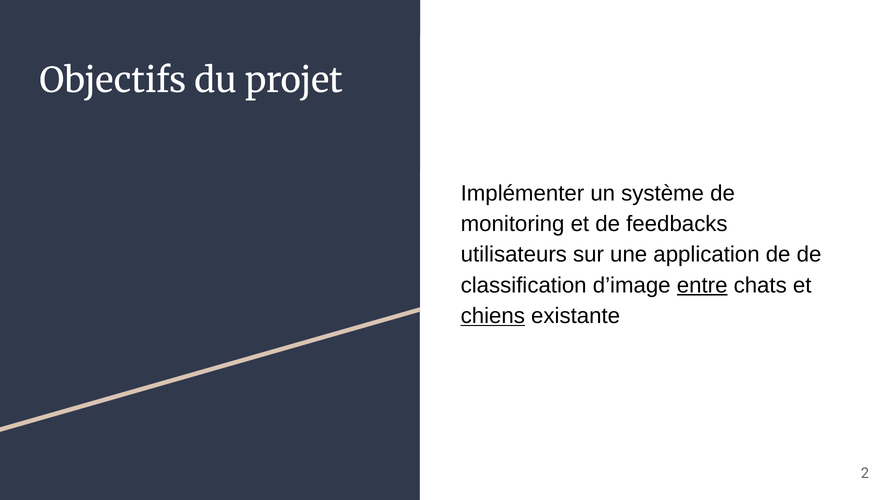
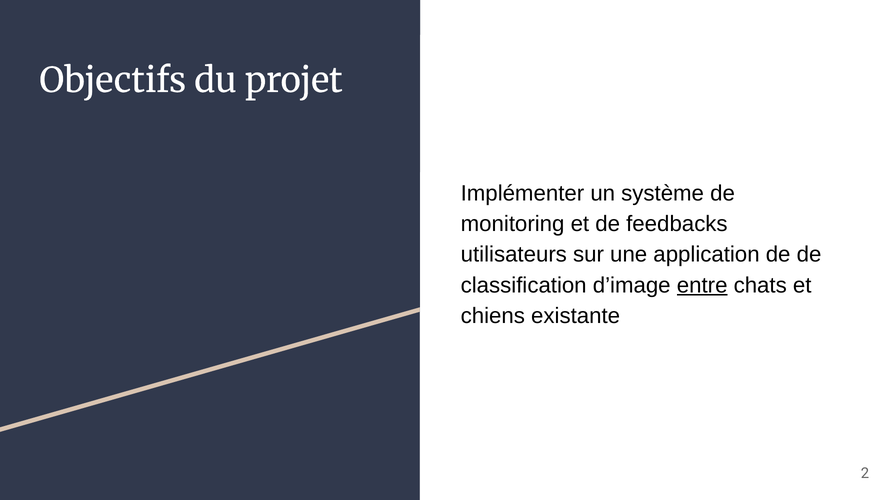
chiens underline: present -> none
